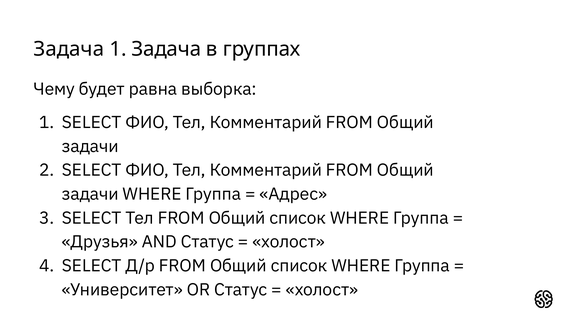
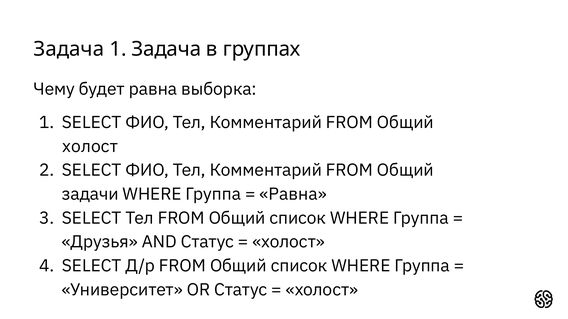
задачи at (90, 147): задачи -> холост
Адрес at (293, 194): Адрес -> Равна
